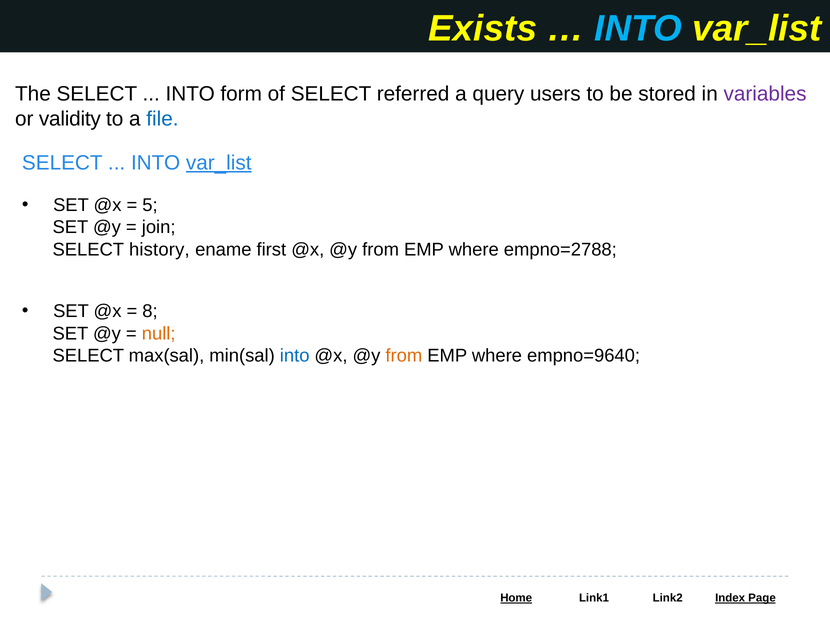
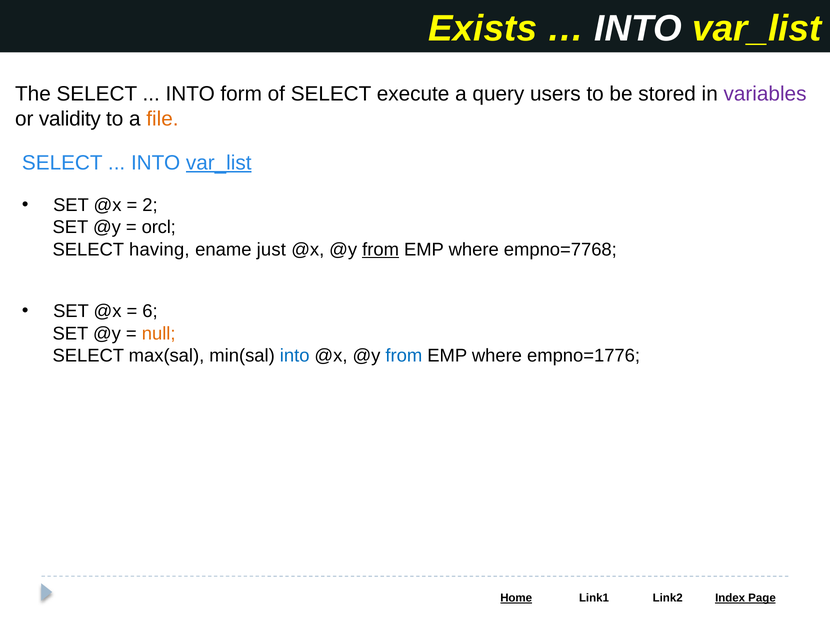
INTO at (638, 29) colour: light blue -> white
referred: referred -> execute
file colour: blue -> orange
5: 5 -> 2
join: join -> orcl
history: history -> having
first: first -> just
from at (381, 250) underline: none -> present
empno=2788: empno=2788 -> empno=7768
8: 8 -> 6
from at (404, 356) colour: orange -> blue
empno=9640: empno=9640 -> empno=1776
